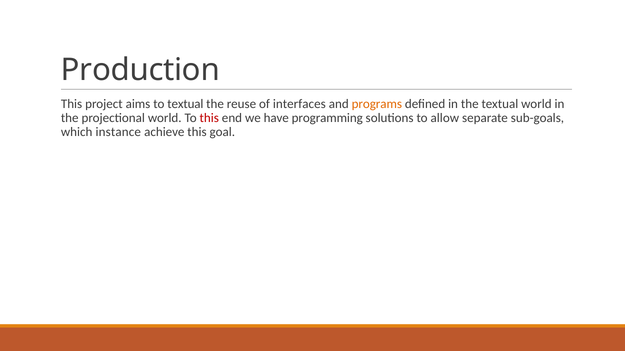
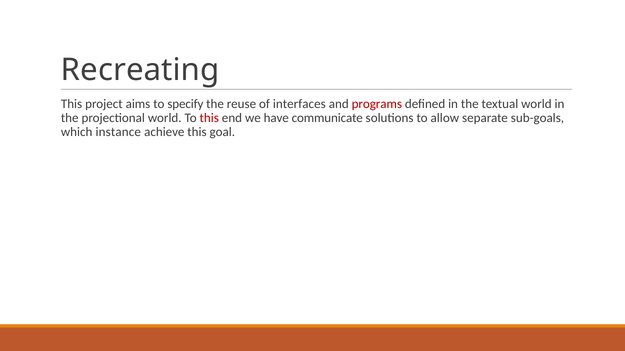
Production: Production -> Recreating
to textual: textual -> specify
programs colour: orange -> red
programming: programming -> communicate
